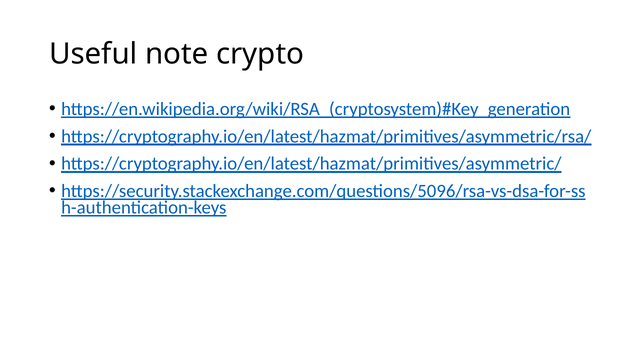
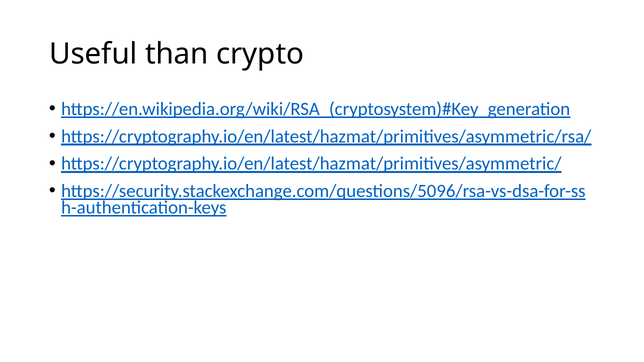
note: note -> than
